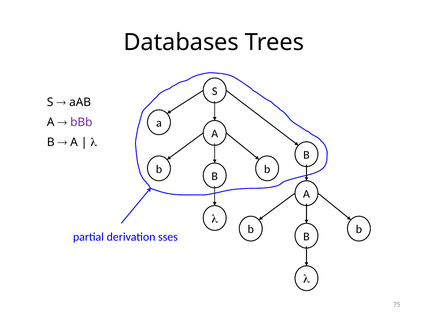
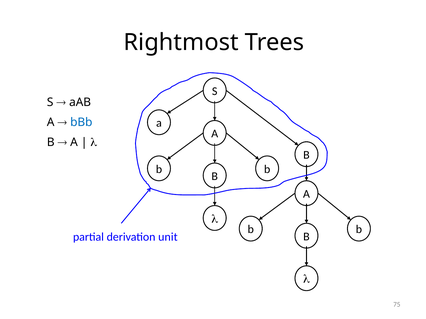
Databases: Databases -> Rightmost
bBb colour: purple -> blue
sses: sses -> unit
